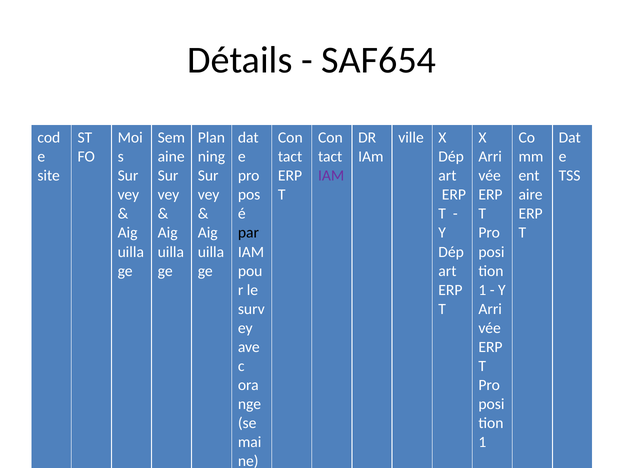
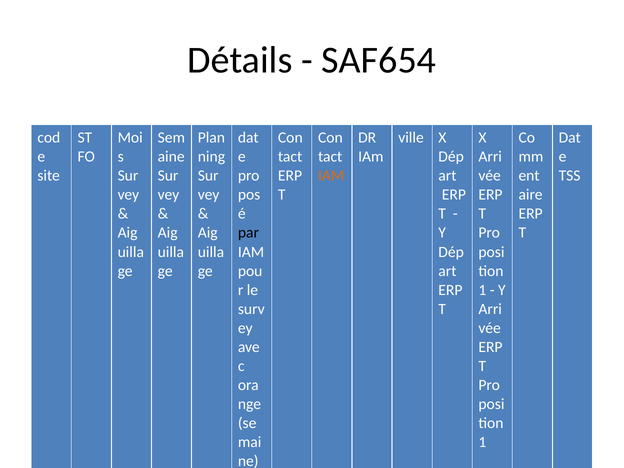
IAM at (331, 176) colour: purple -> orange
